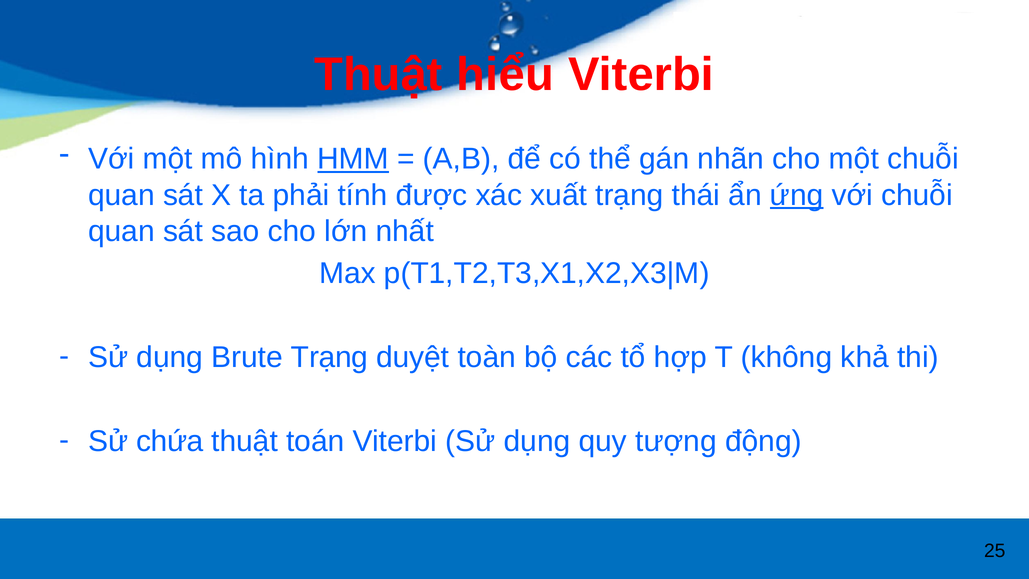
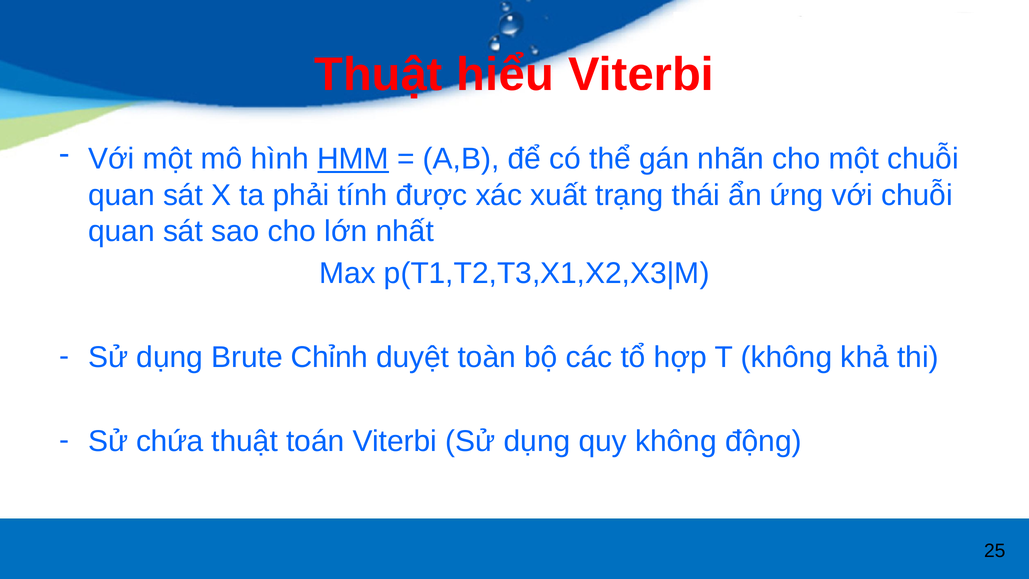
ứng underline: present -> none
Brute Trạng: Trạng -> Chỉnh
quy tượng: tượng -> không
